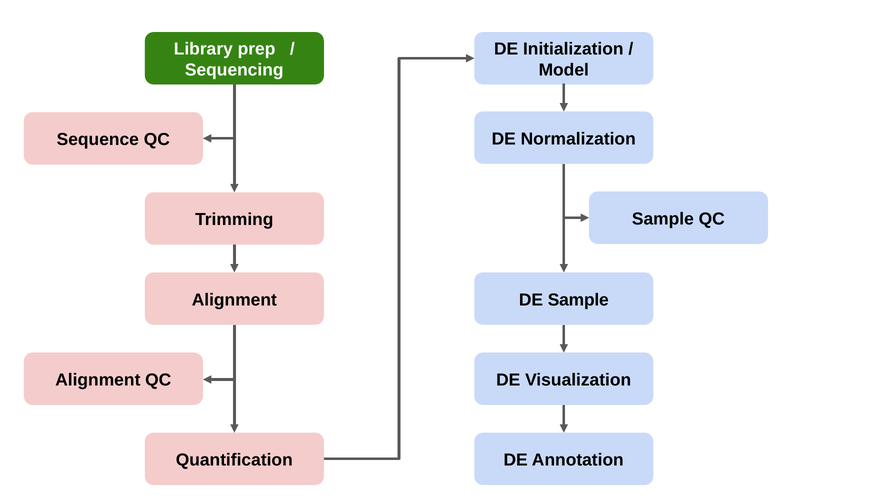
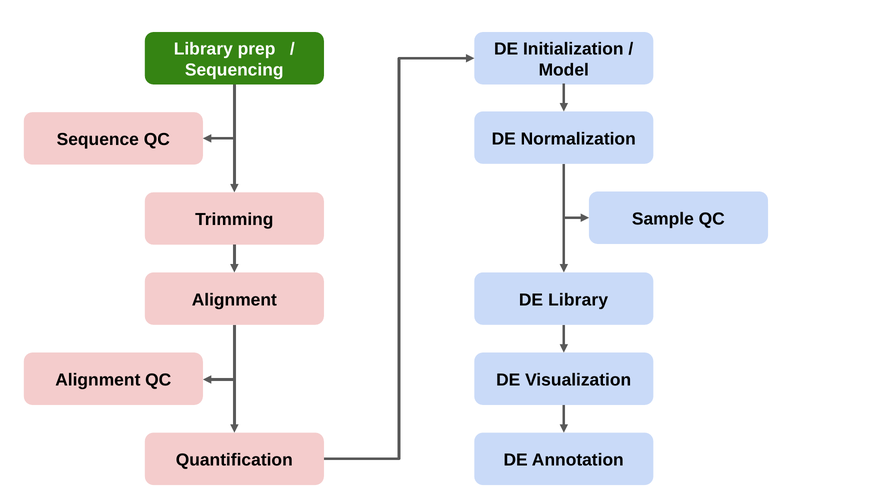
DE Sample: Sample -> Library
